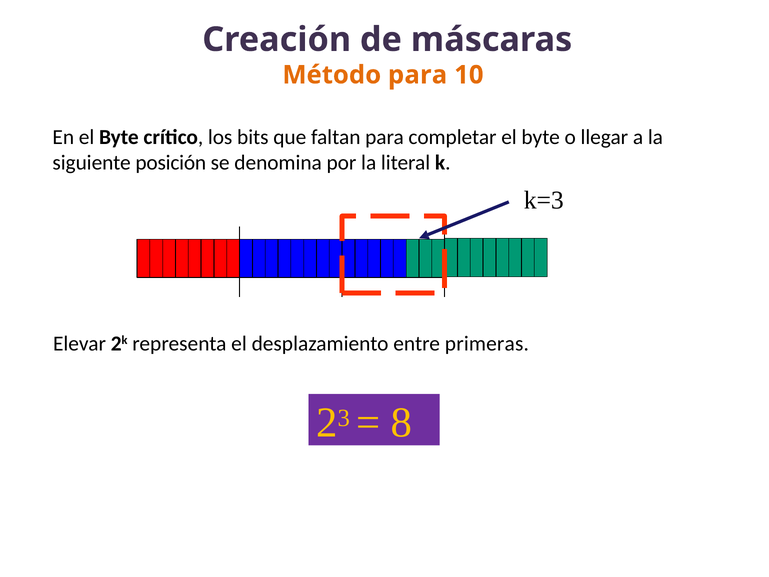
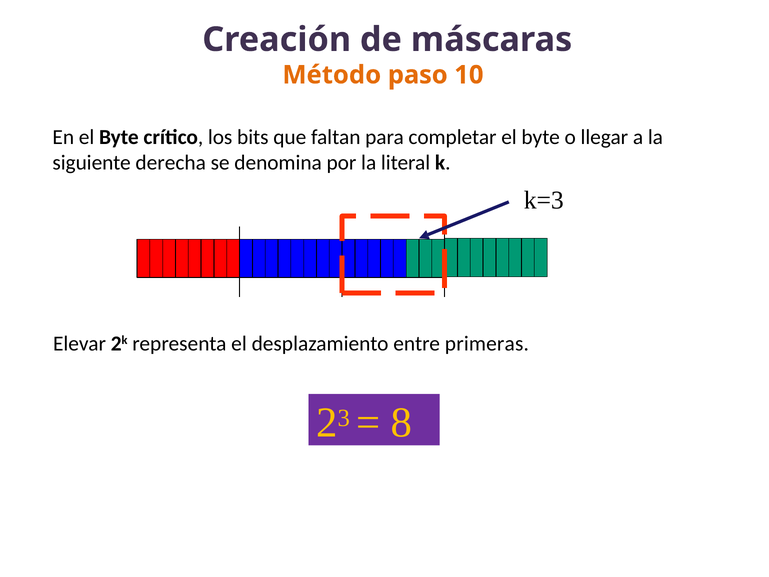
Método para: para -> paso
posición: posición -> derecha
